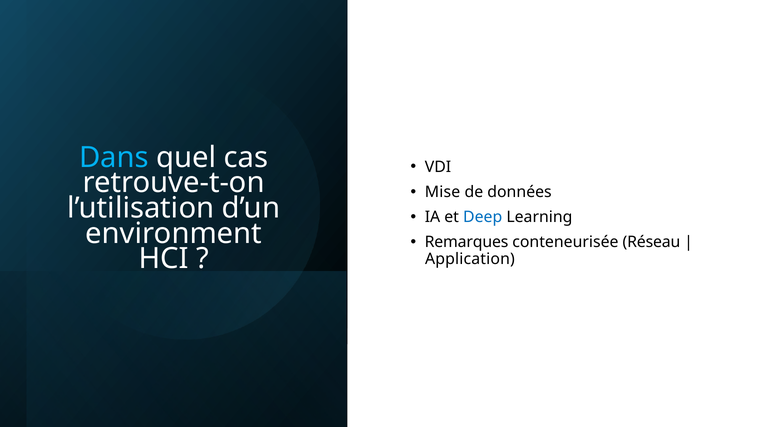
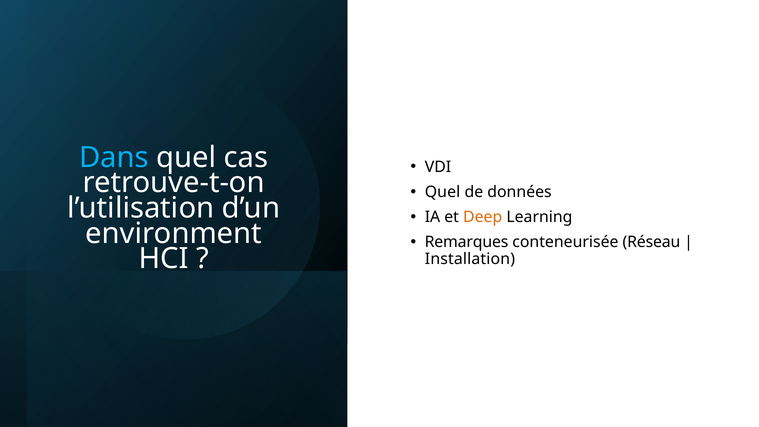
Mise at (443, 192): Mise -> Quel
Deep colour: blue -> orange
Application: Application -> Installation
